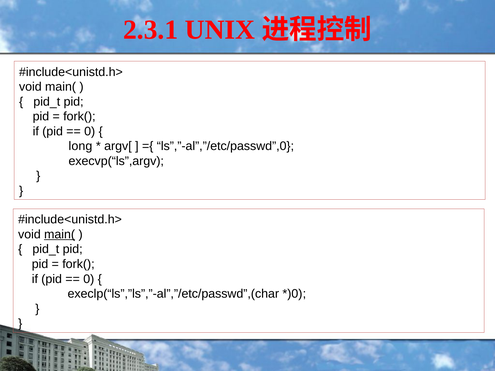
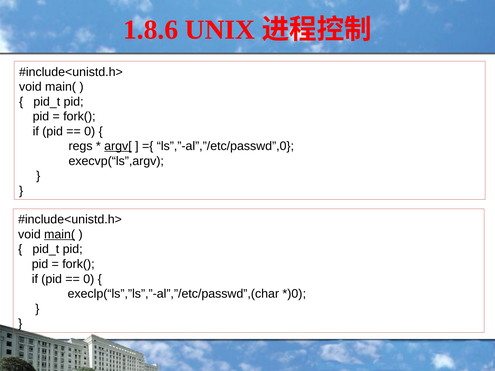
2.3.1: 2.3.1 -> 1.8.6
long: long -> regs
argv[ underline: none -> present
